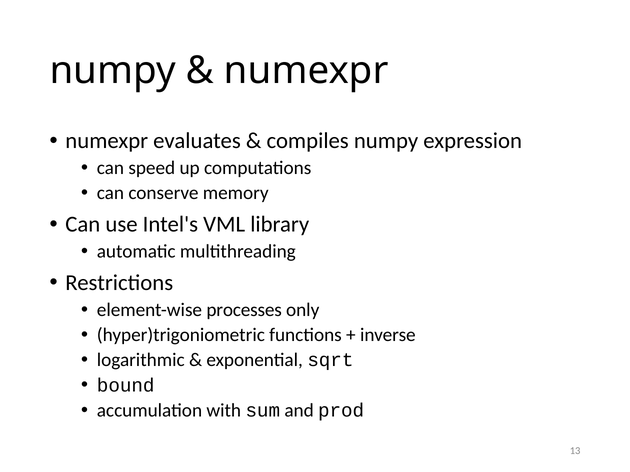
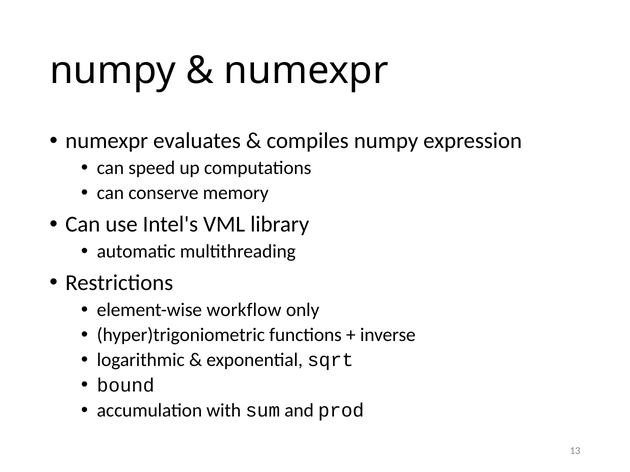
processes: processes -> workflow
